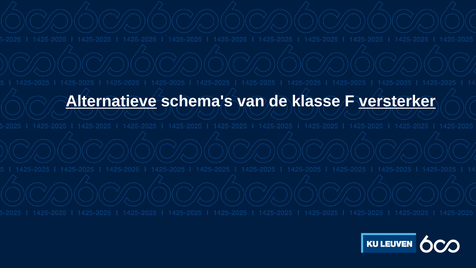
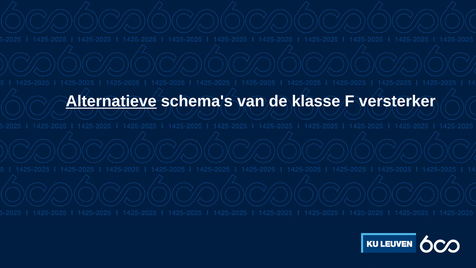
versterker underline: present -> none
